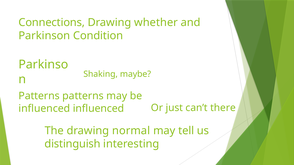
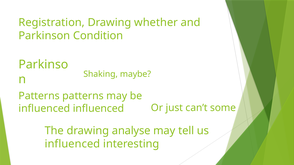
Connections: Connections -> Registration
there: there -> some
normal: normal -> analyse
distinguish at (73, 144): distinguish -> influenced
